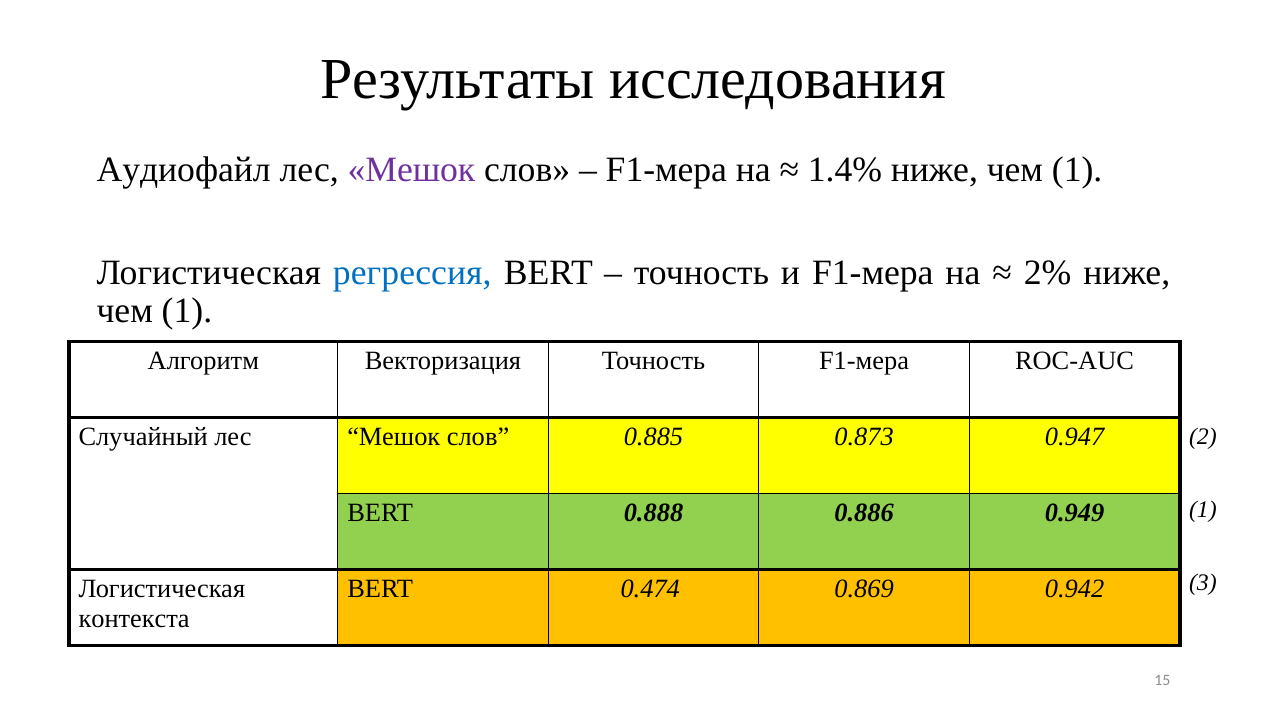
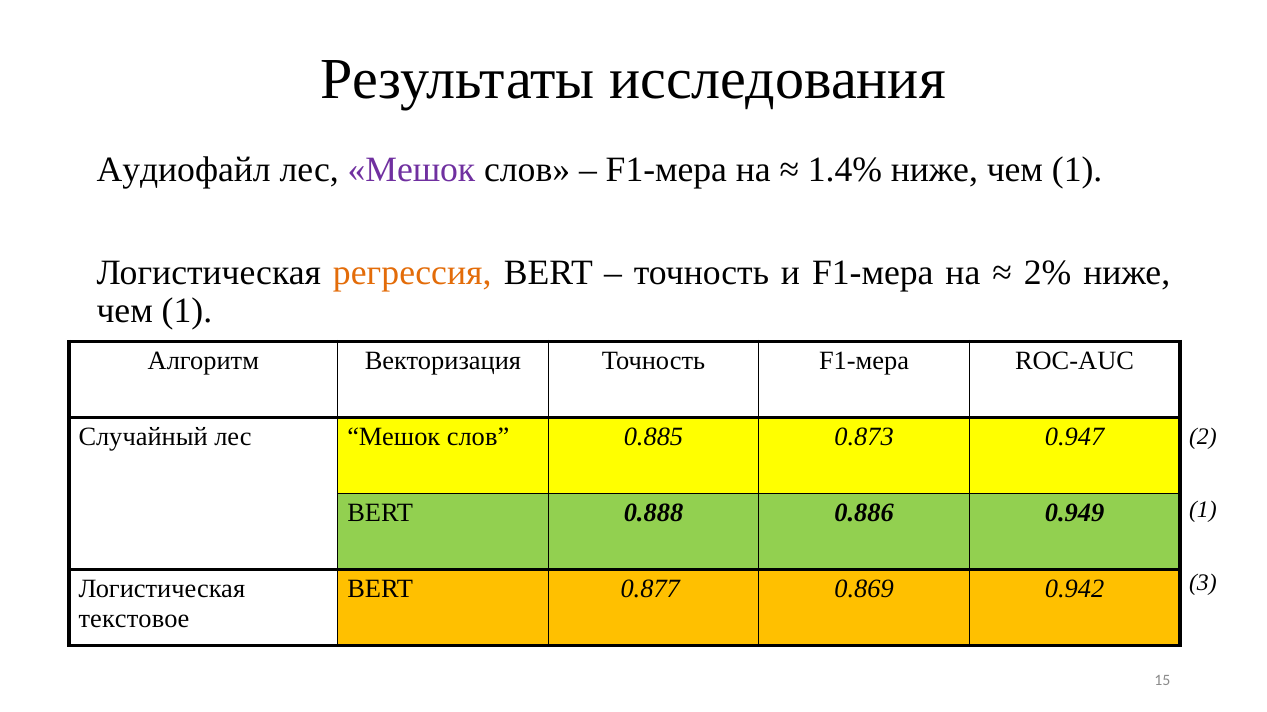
регрессия colour: blue -> orange
0.474: 0.474 -> 0.877
контекста: контекста -> текстовое
